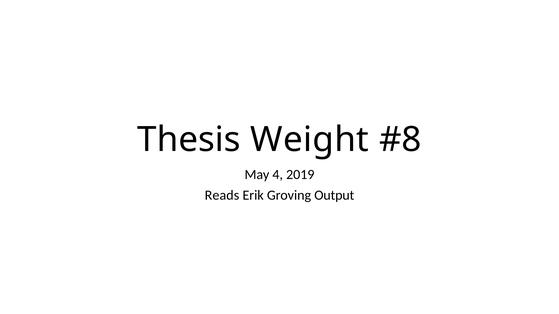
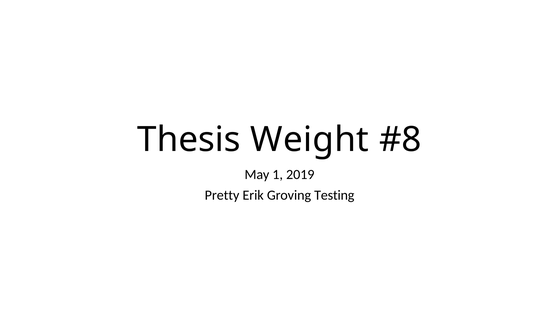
4: 4 -> 1
Reads: Reads -> Pretty
Output: Output -> Testing
